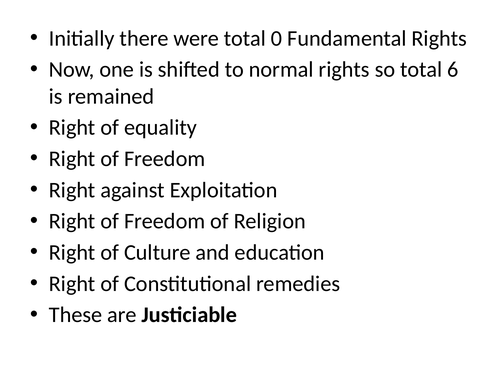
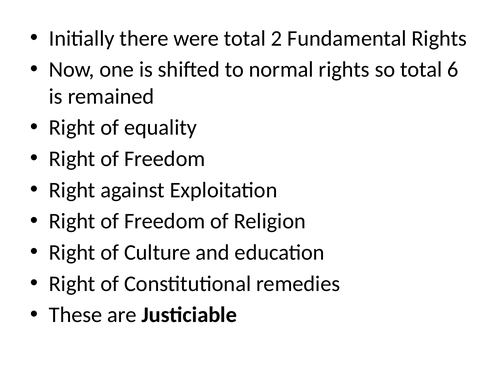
0: 0 -> 2
